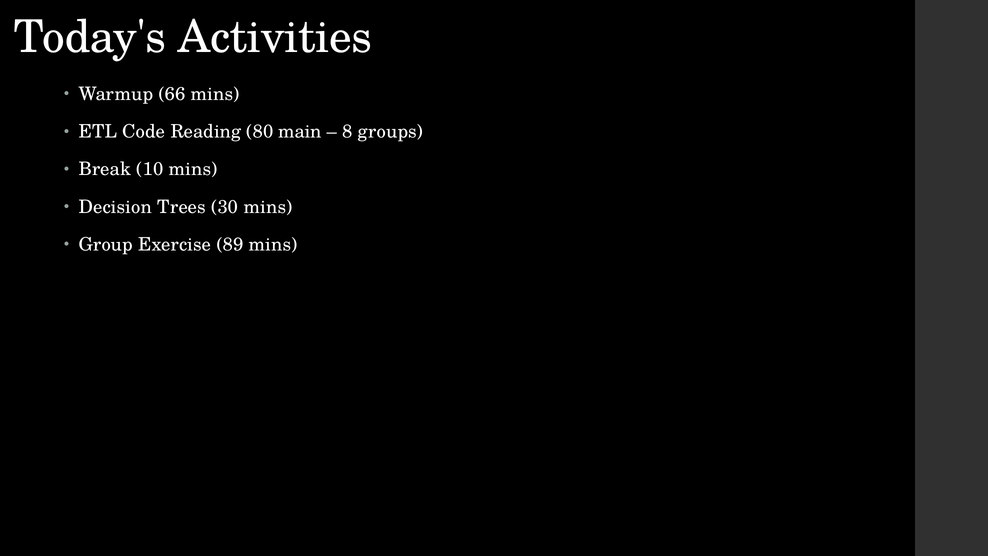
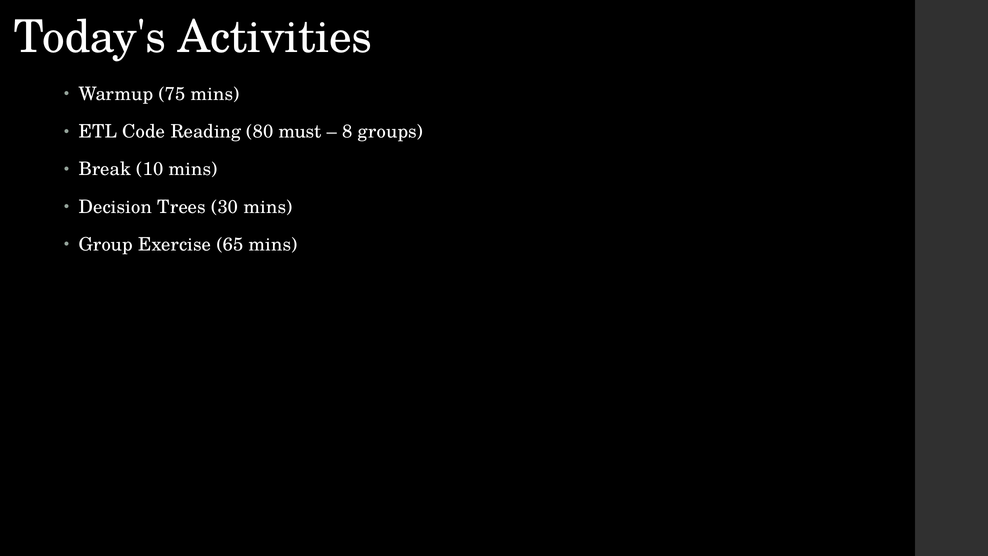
66: 66 -> 75
main: main -> must
89: 89 -> 65
